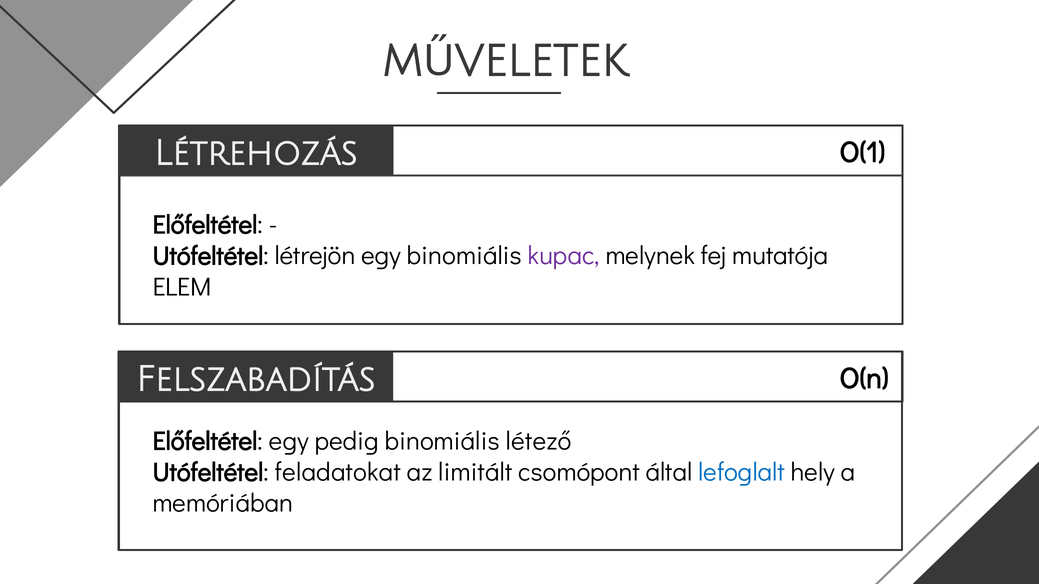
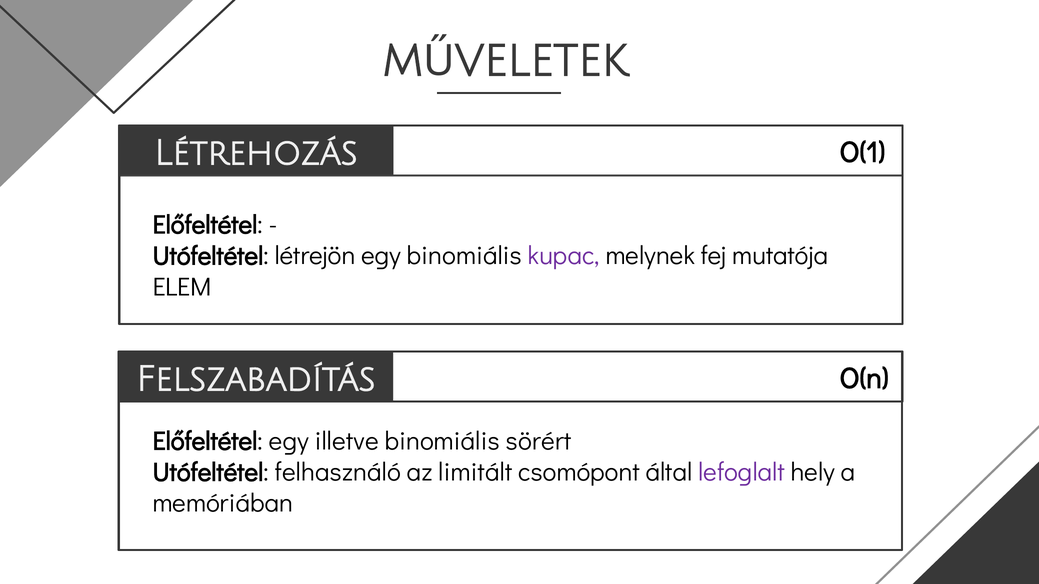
pedig: pedig -> illetve
létező: létező -> sörért
feladatokat: feladatokat -> felhasználó
lefoglalt colour: blue -> purple
